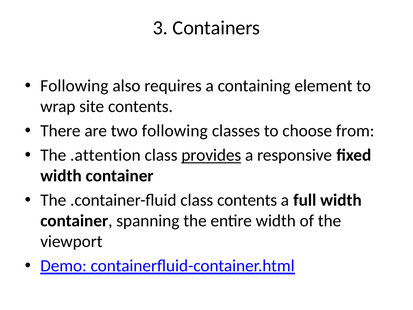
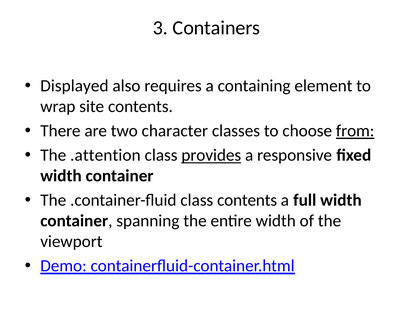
Following at (74, 86): Following -> Displayed
two following: following -> character
from underline: none -> present
